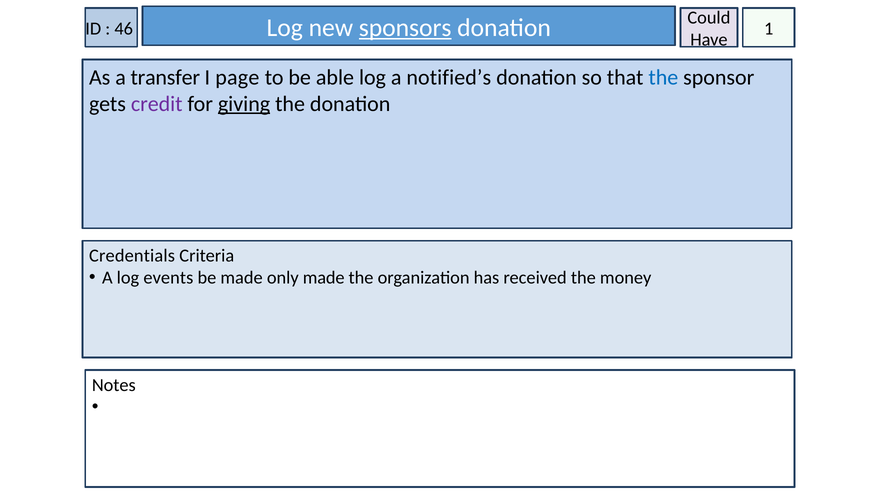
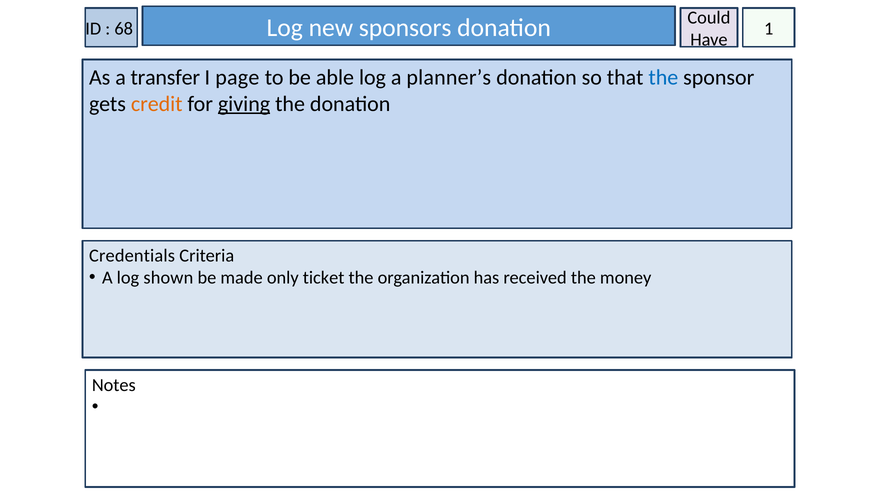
46: 46 -> 68
sponsors underline: present -> none
notified’s: notified’s -> planner’s
credit colour: purple -> orange
events: events -> shown
only made: made -> ticket
